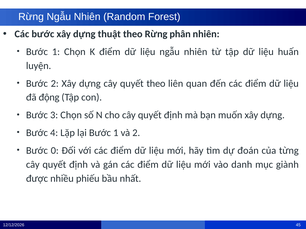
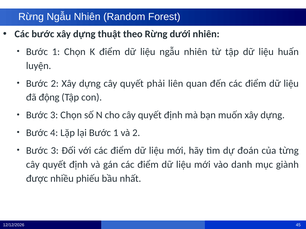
phân: phân -> dưới
quyết theo: theo -> phải
0 at (55, 151): 0 -> 3
